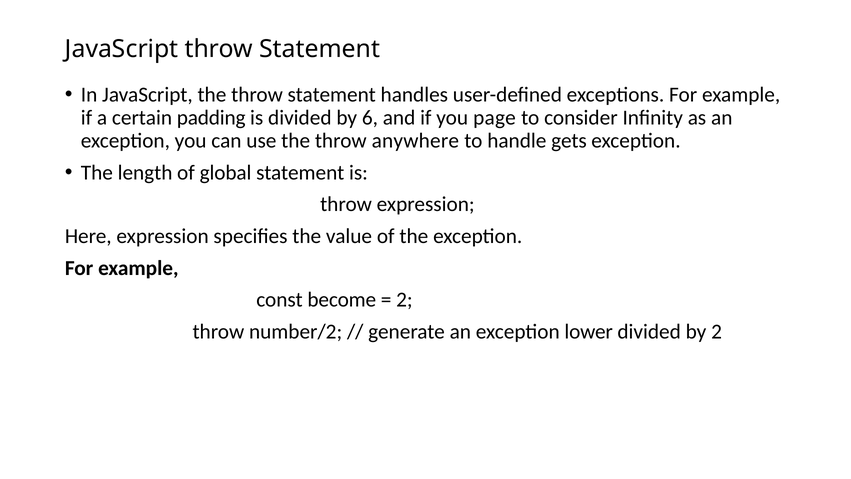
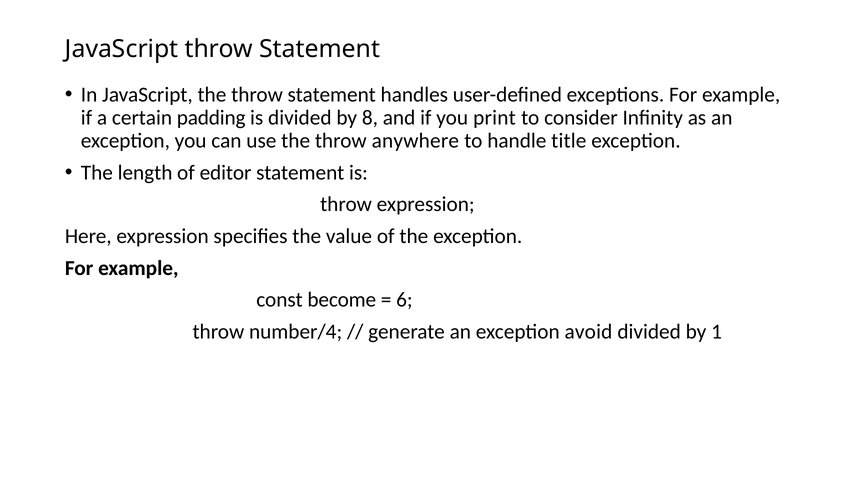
6: 6 -> 8
page: page -> print
gets: gets -> title
global: global -> editor
2 at (404, 300): 2 -> 6
number/2: number/2 -> number/4
lower: lower -> avoid
by 2: 2 -> 1
